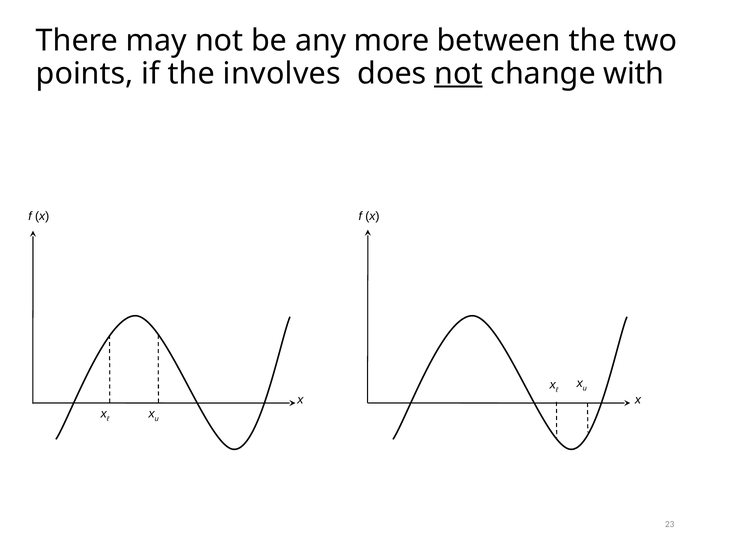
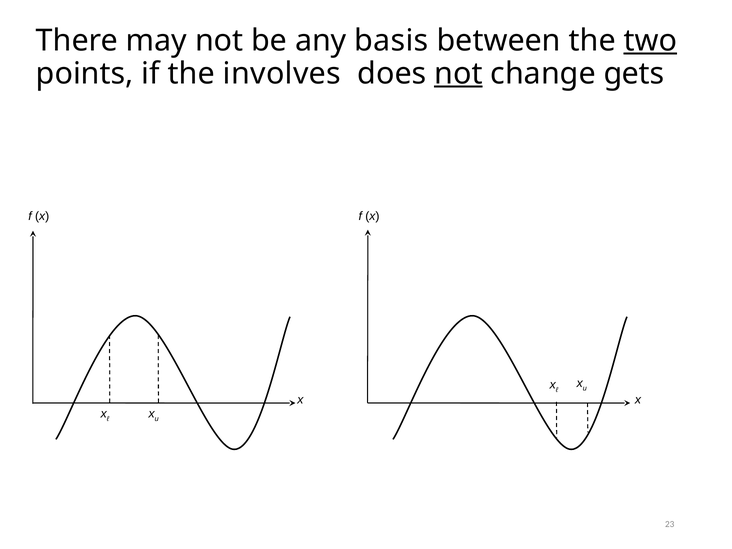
more: more -> basis
two underline: none -> present
with: with -> gets
